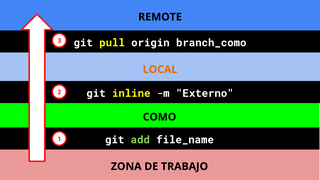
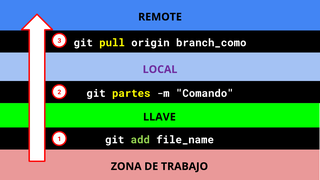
LOCAL colour: orange -> purple
inline: inline -> partes
Externo: Externo -> Comando
COMO: COMO -> LLAVE
